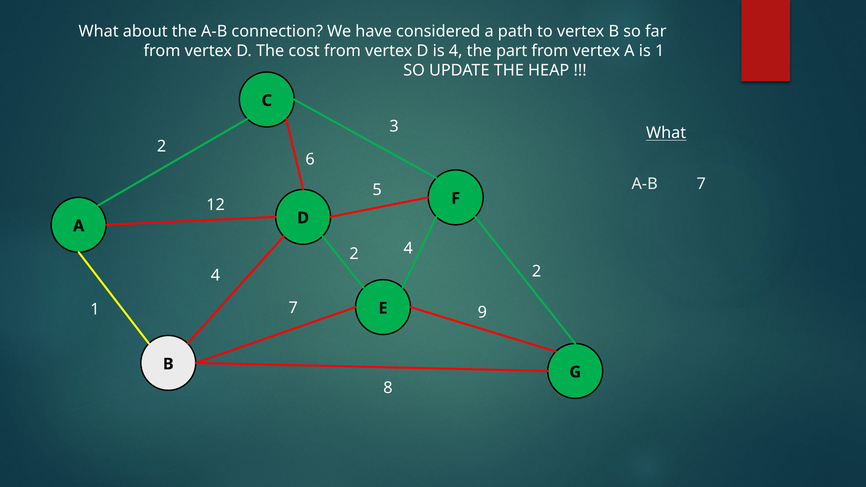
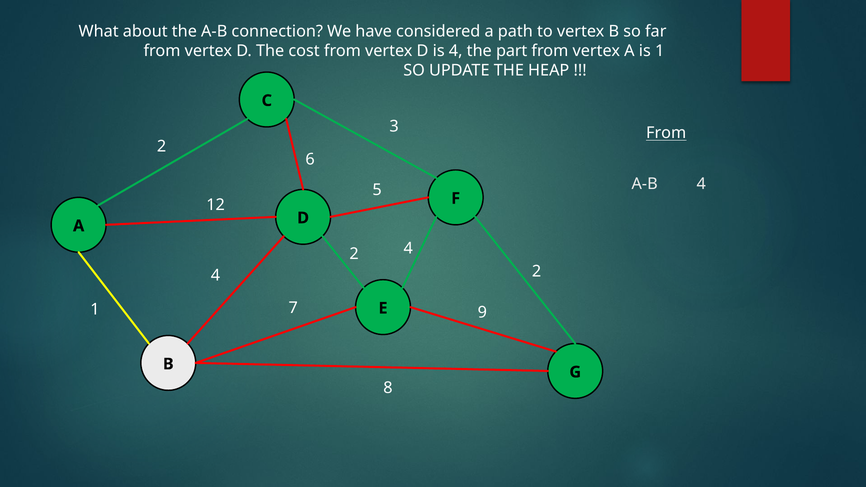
What at (666, 133): What -> From
A-B 7: 7 -> 4
